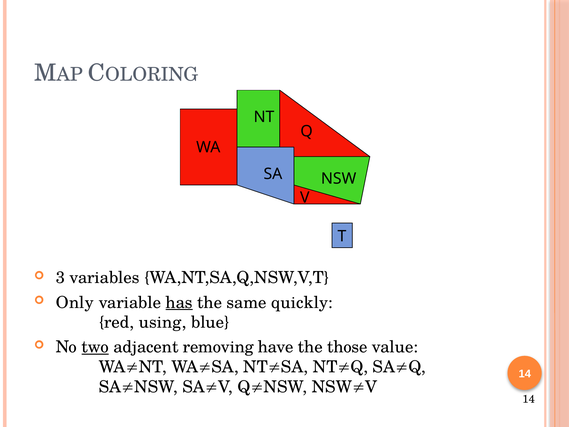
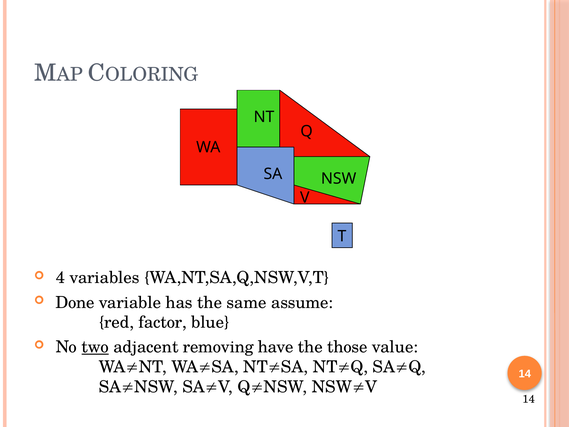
3: 3 -> 4
Only: Only -> Done
has underline: present -> none
quickly: quickly -> assume
using: using -> factor
